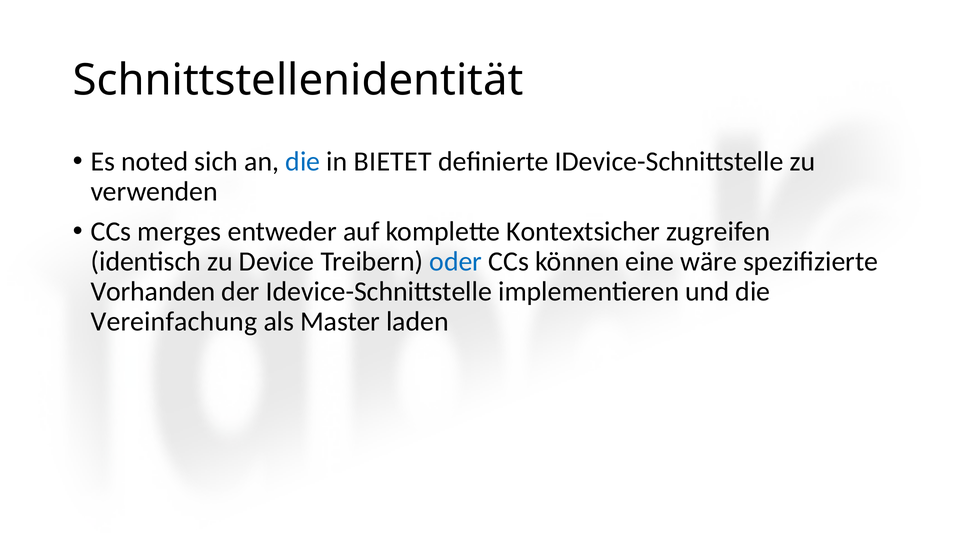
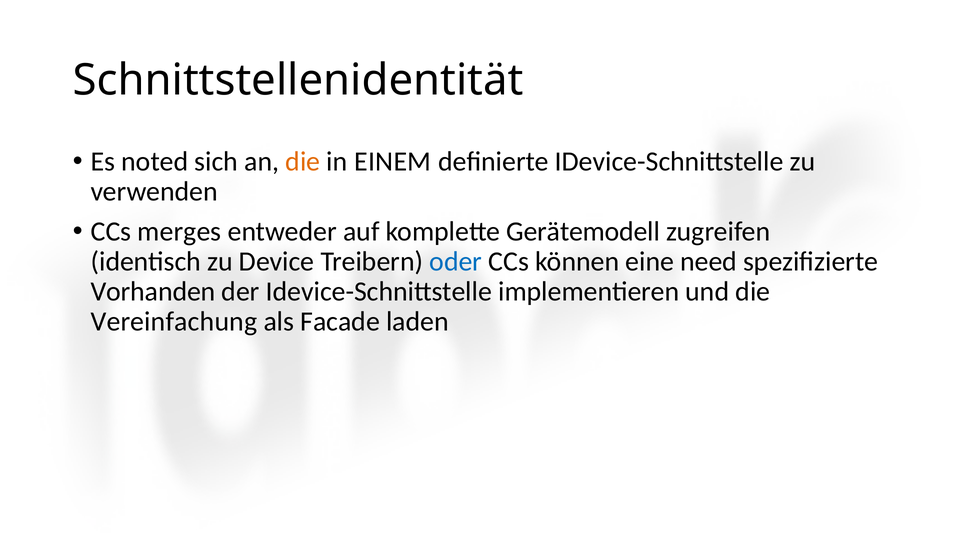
die at (303, 161) colour: blue -> orange
BIETET: BIETET -> EINEM
Kontextsicher: Kontextsicher -> Gerätemodell
wäre: wäre -> need
Master: Master -> Facade
